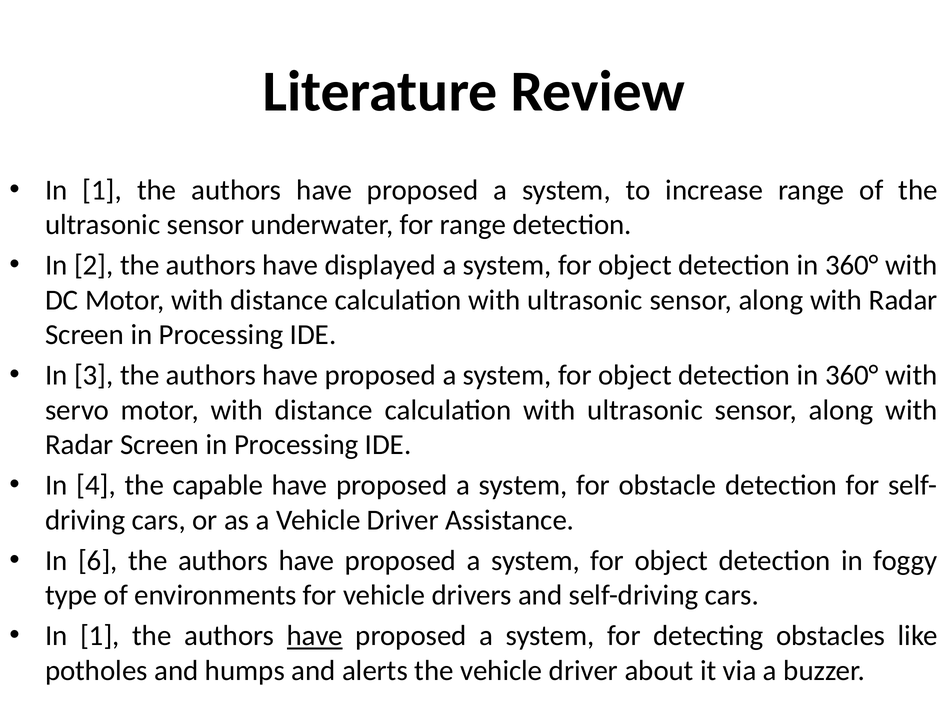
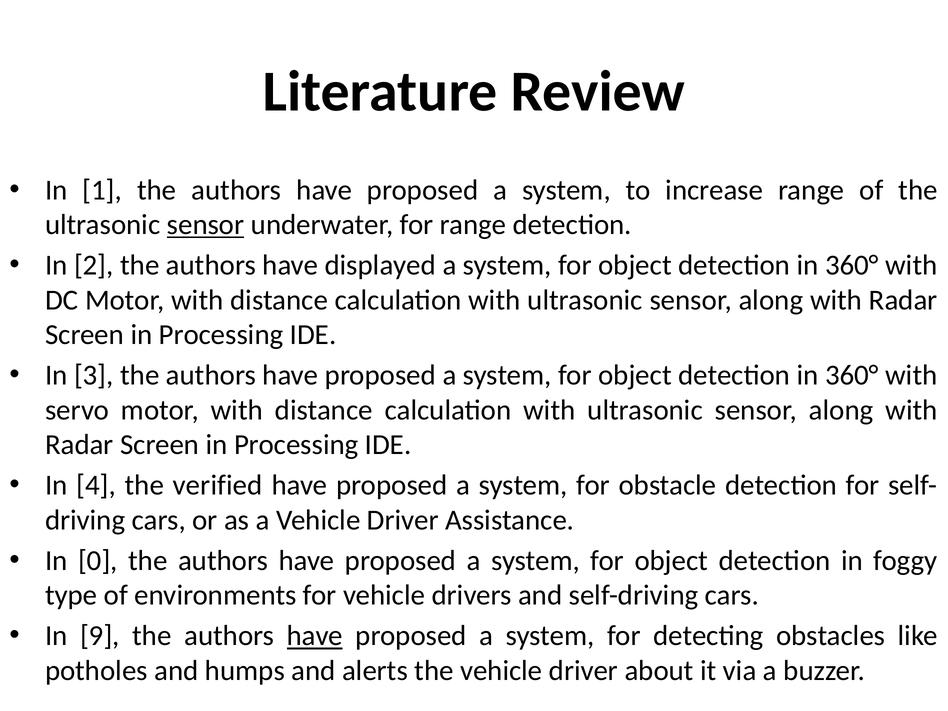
sensor at (206, 225) underline: none -> present
capable: capable -> verified
6: 6 -> 0
1 at (100, 636): 1 -> 9
